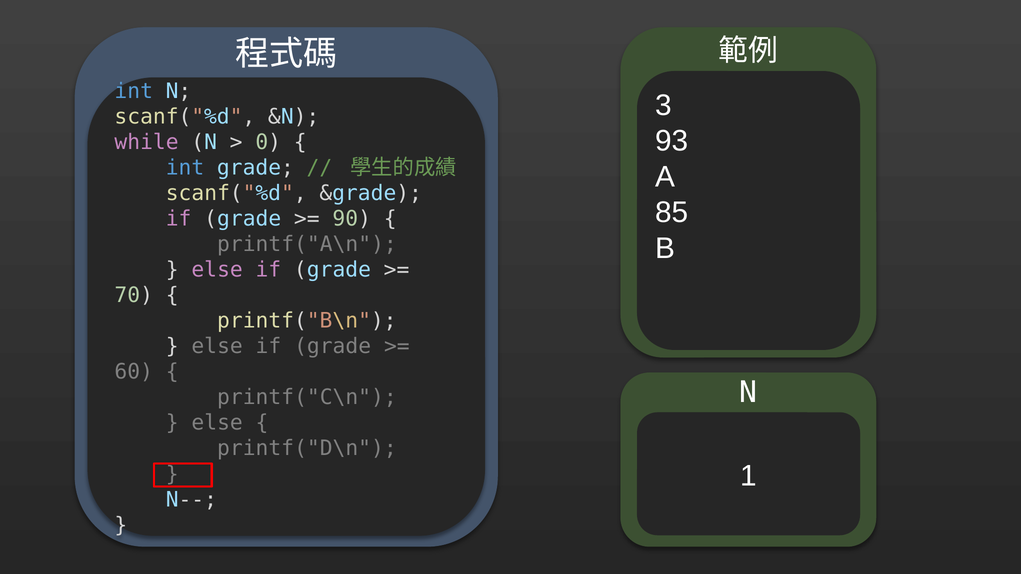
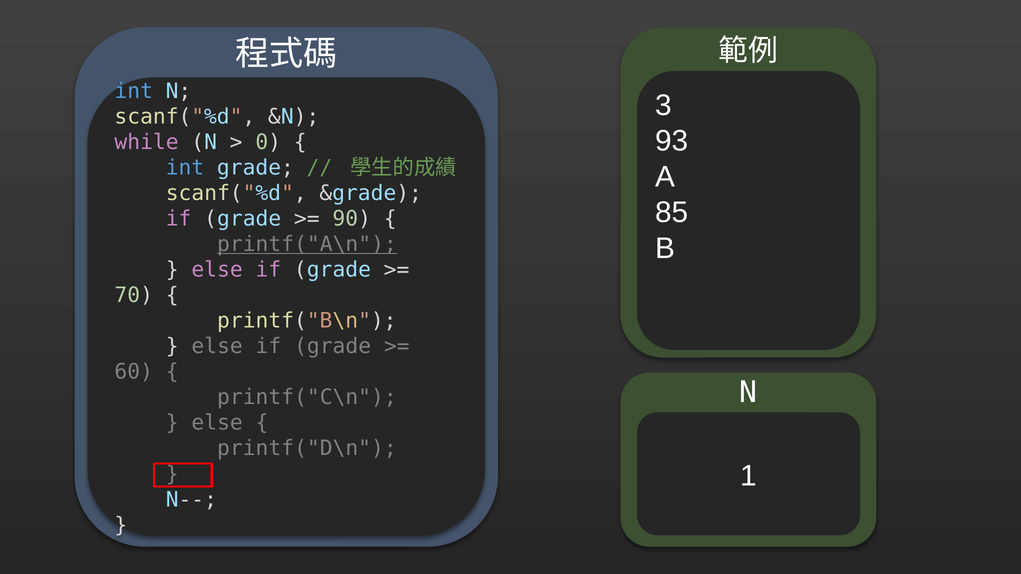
printf("A\n underline: none -> present
